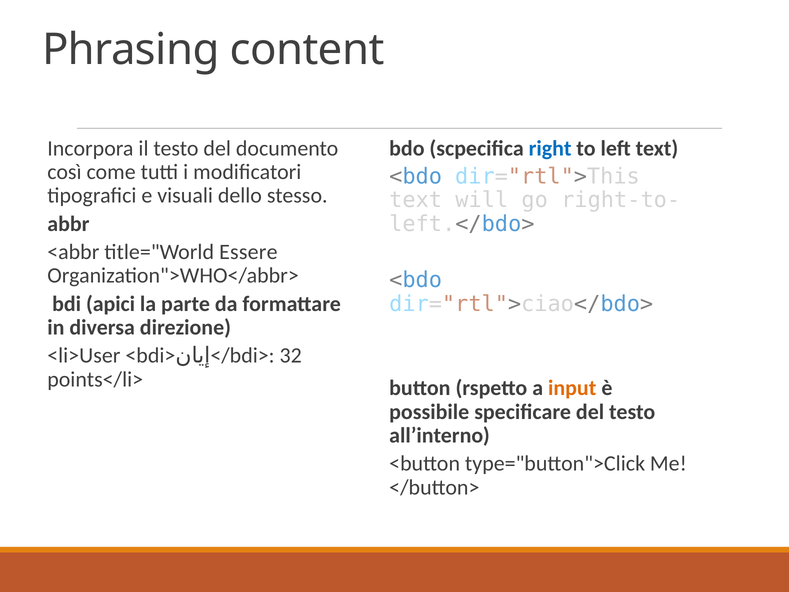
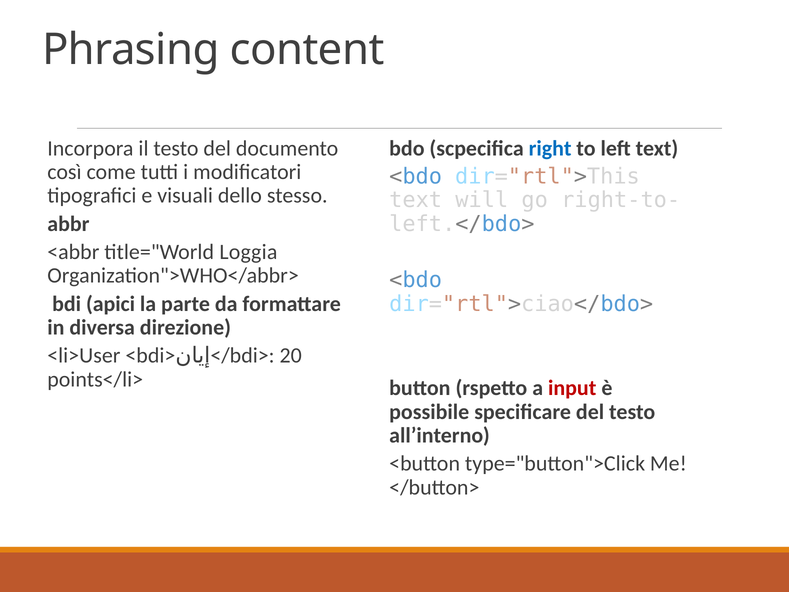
Essere: Essere -> Loggia
32: 32 -> 20
input colour: orange -> red
